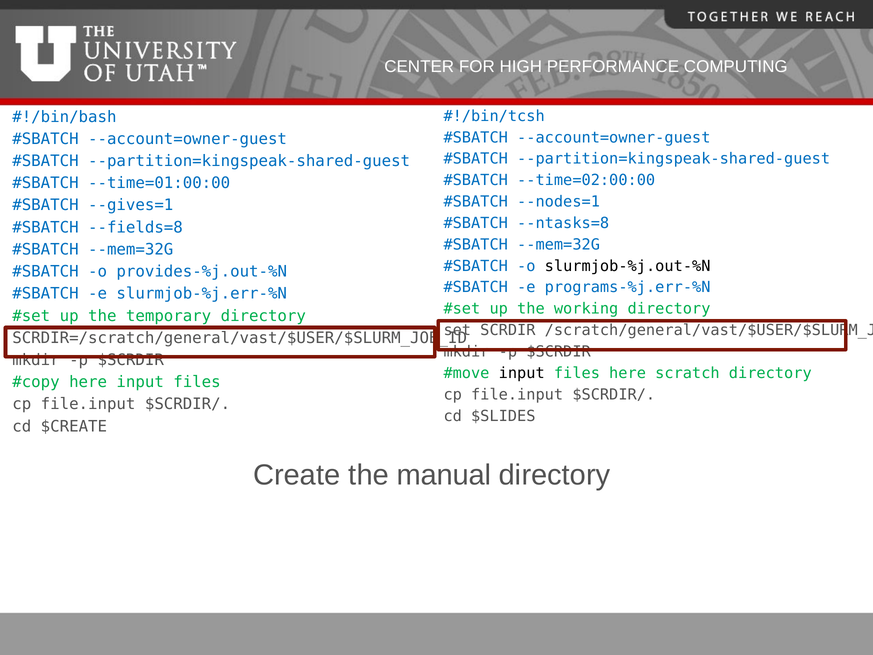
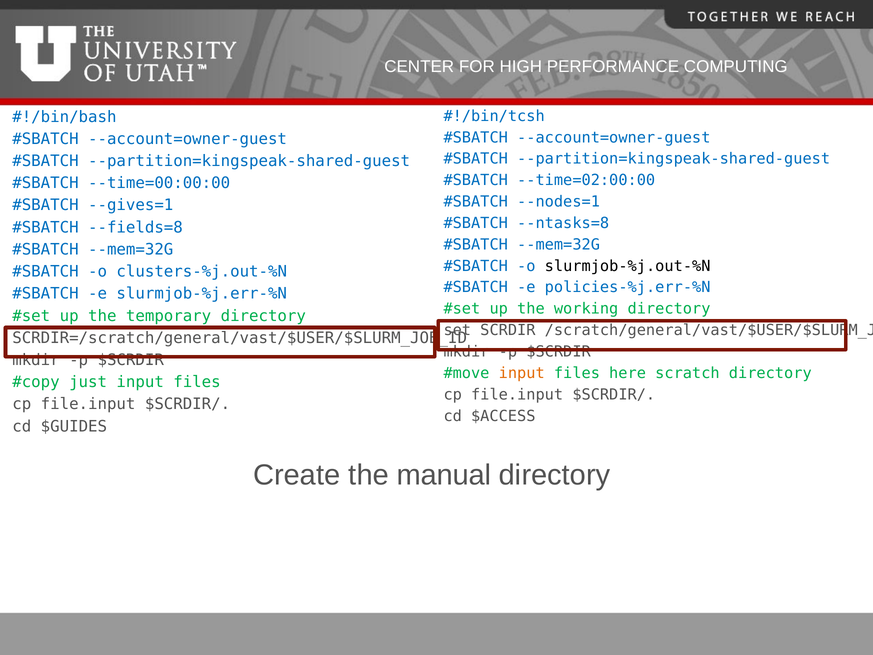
--time=01:00:00: --time=01:00:00 -> --time=00:00:00
provides-%j.out-%N: provides-%j.out-%N -> clusters-%j.out-%N
programs-%j.err-%N: programs-%j.err-%N -> policies-%j.err-%N
input at (522, 373) colour: black -> orange
here at (88, 382): here -> just
$SLIDES: $SLIDES -> $ACCESS
$CREATE: $CREATE -> $GUIDES
